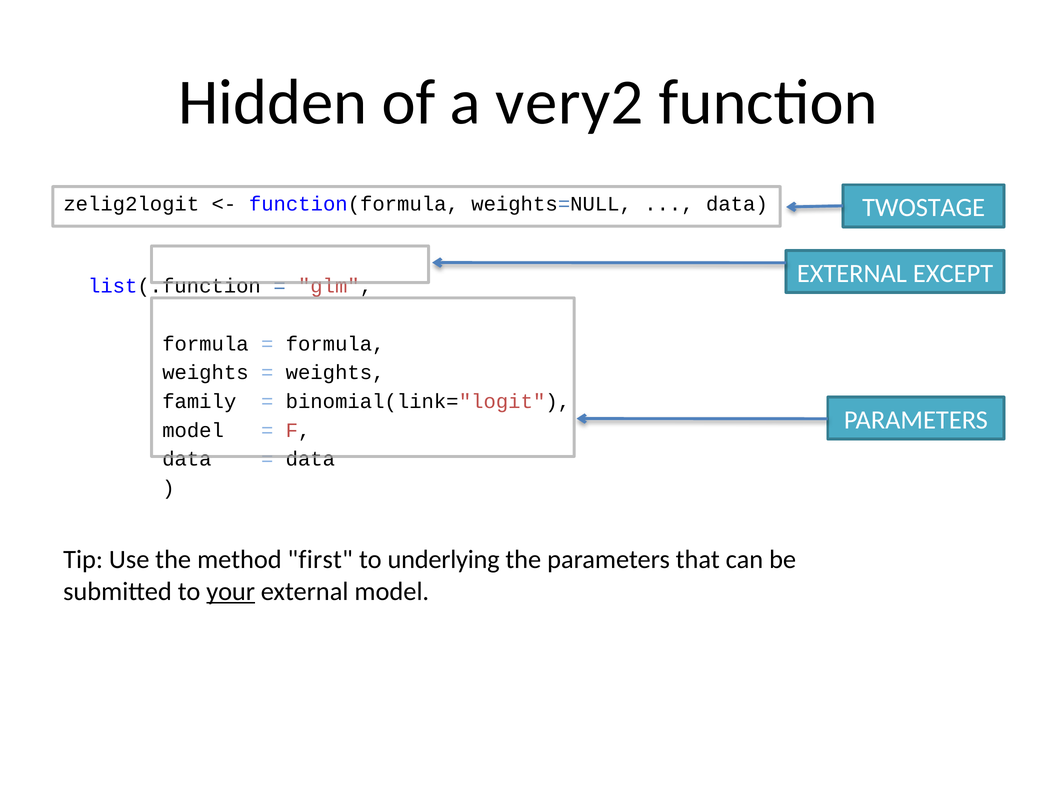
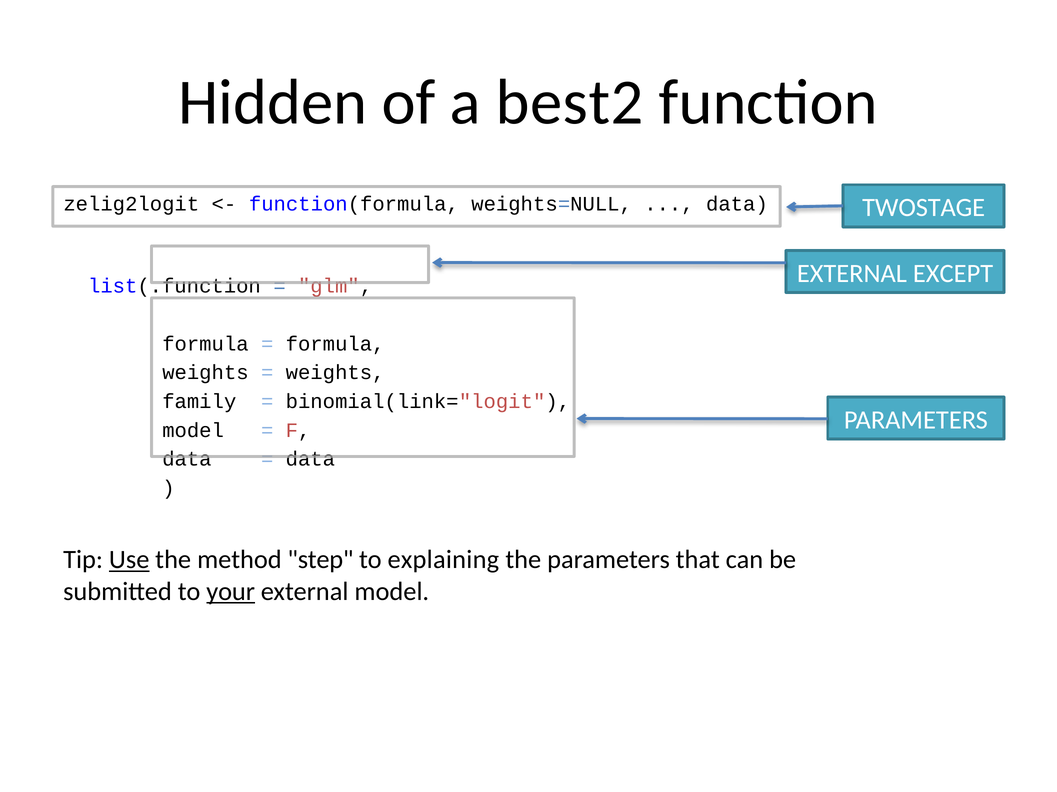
very2: very2 -> best2
Use underline: none -> present
first: first -> step
underlying: underlying -> explaining
